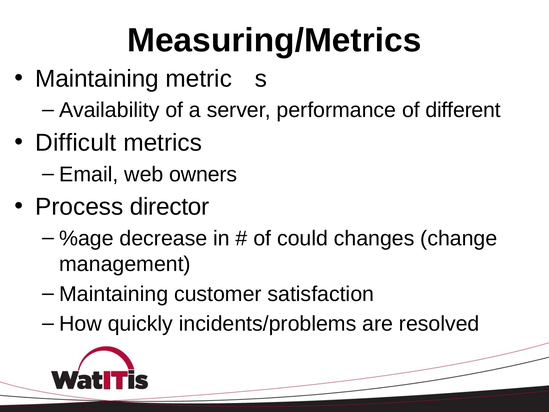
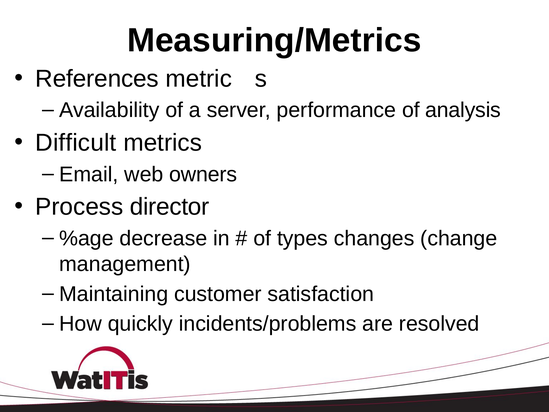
Maintaining at (97, 79): Maintaining -> References
different: different -> analysis
could: could -> types
